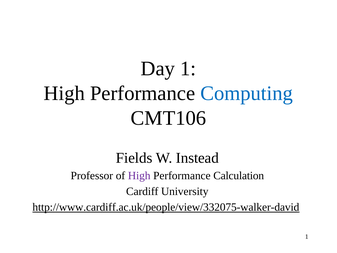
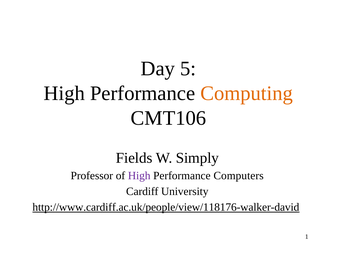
Day 1: 1 -> 5
Computing colour: blue -> orange
Instead: Instead -> Simply
Calculation: Calculation -> Computers
http://www.cardiff.ac.uk/people/view/332075-walker-david: http://www.cardiff.ac.uk/people/view/332075-walker-david -> http://www.cardiff.ac.uk/people/view/118176-walker-david
